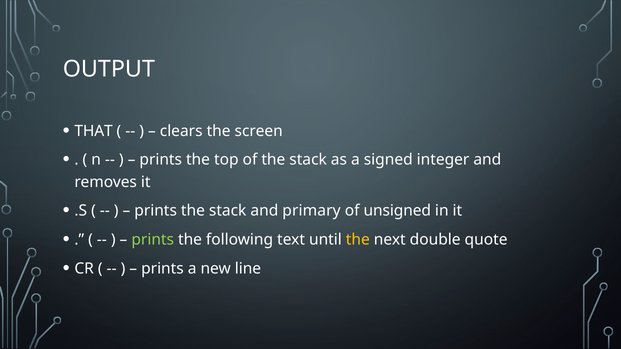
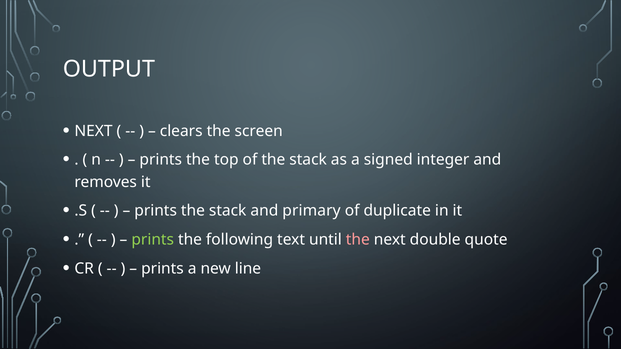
THAT at (94, 131): THAT -> NEXT
unsigned: unsigned -> duplicate
the at (358, 240) colour: yellow -> pink
